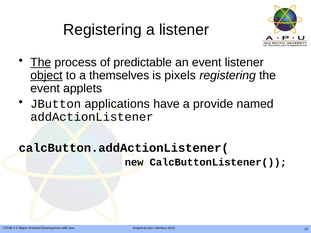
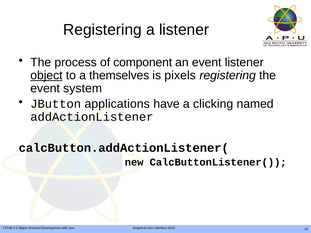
The at (41, 62) underline: present -> none
predictable: predictable -> component
applets: applets -> system
provide: provide -> clicking
